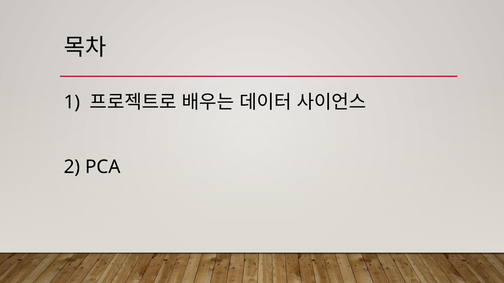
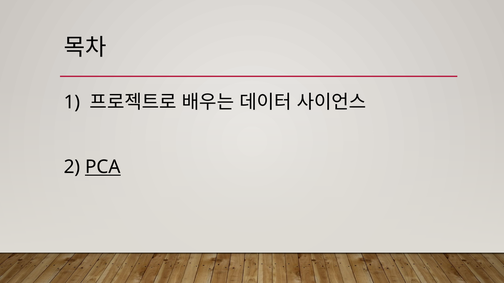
PCA underline: none -> present
